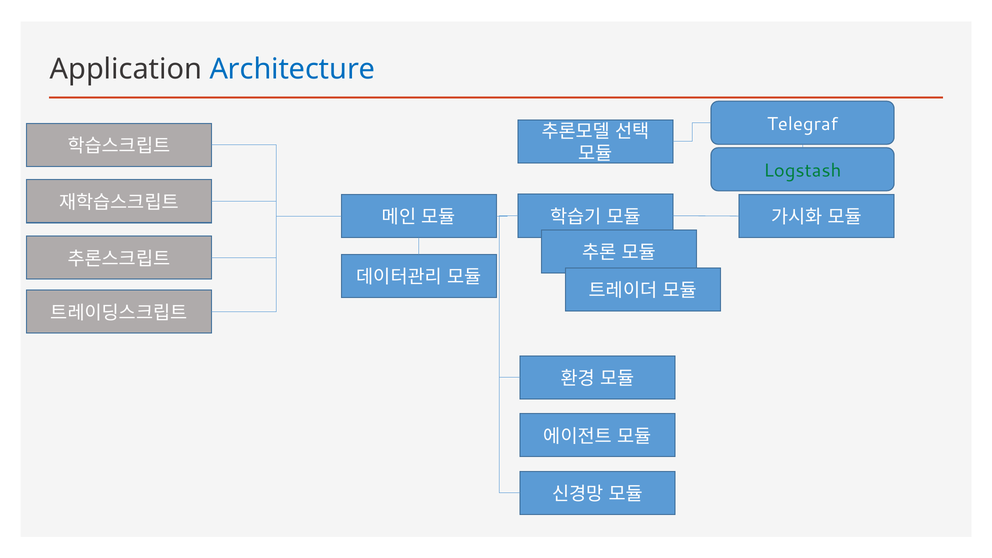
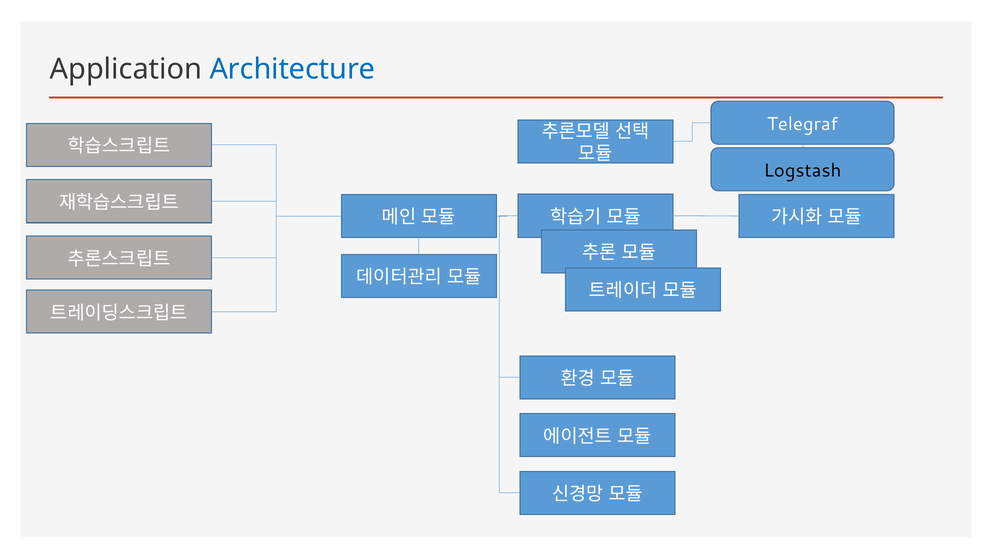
Logstash colour: green -> black
